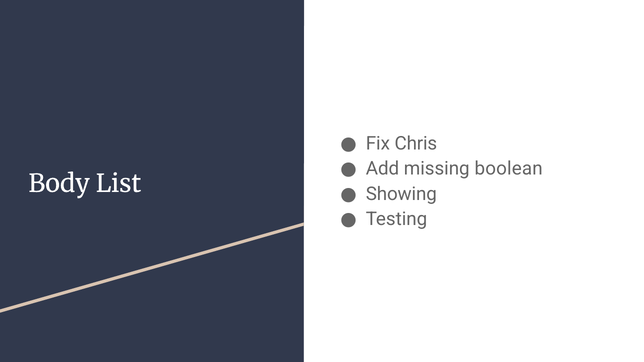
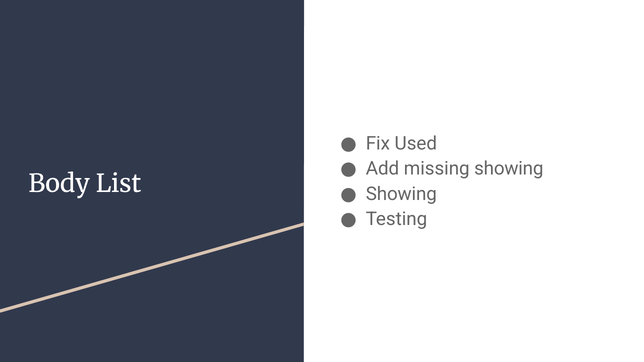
Chris: Chris -> Used
missing boolean: boolean -> showing
